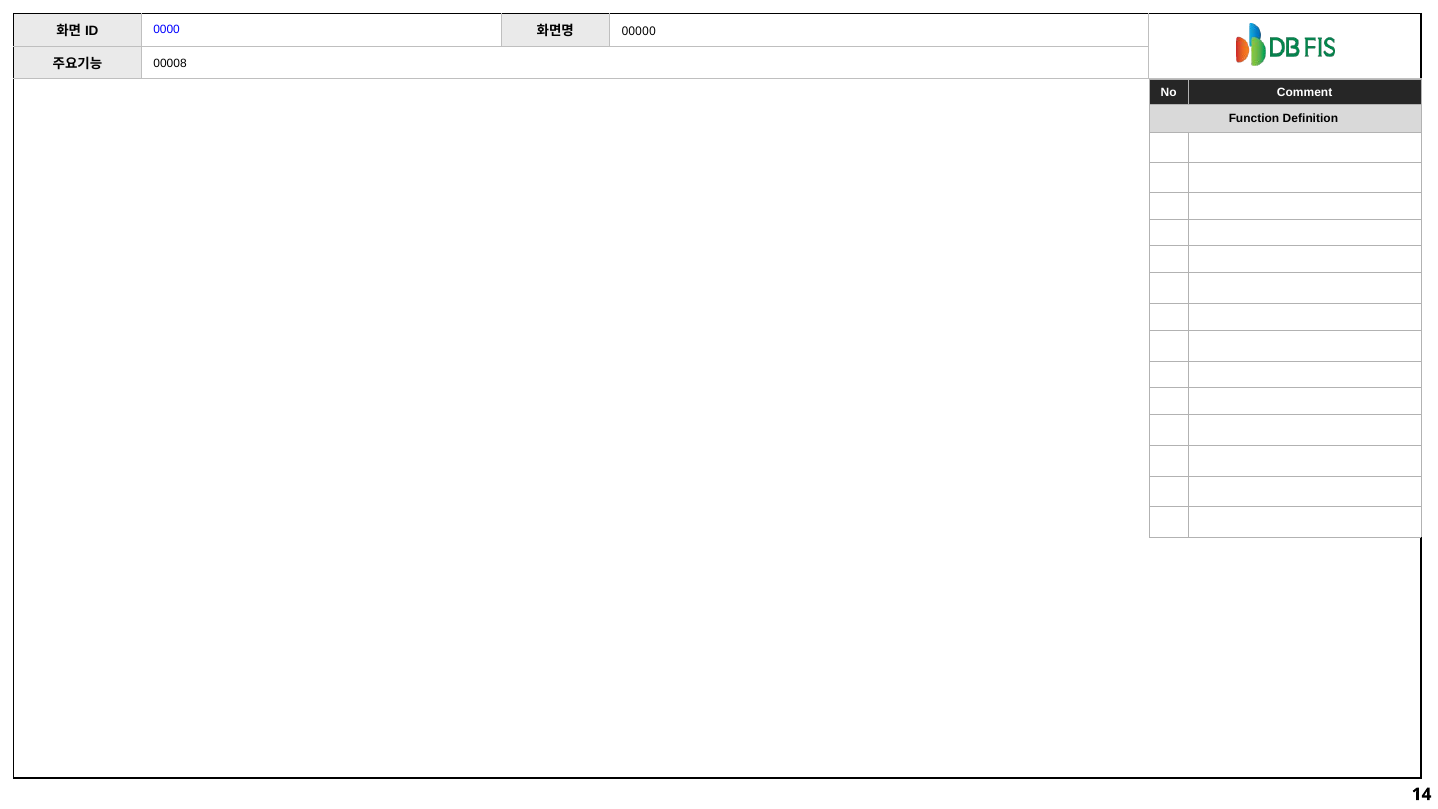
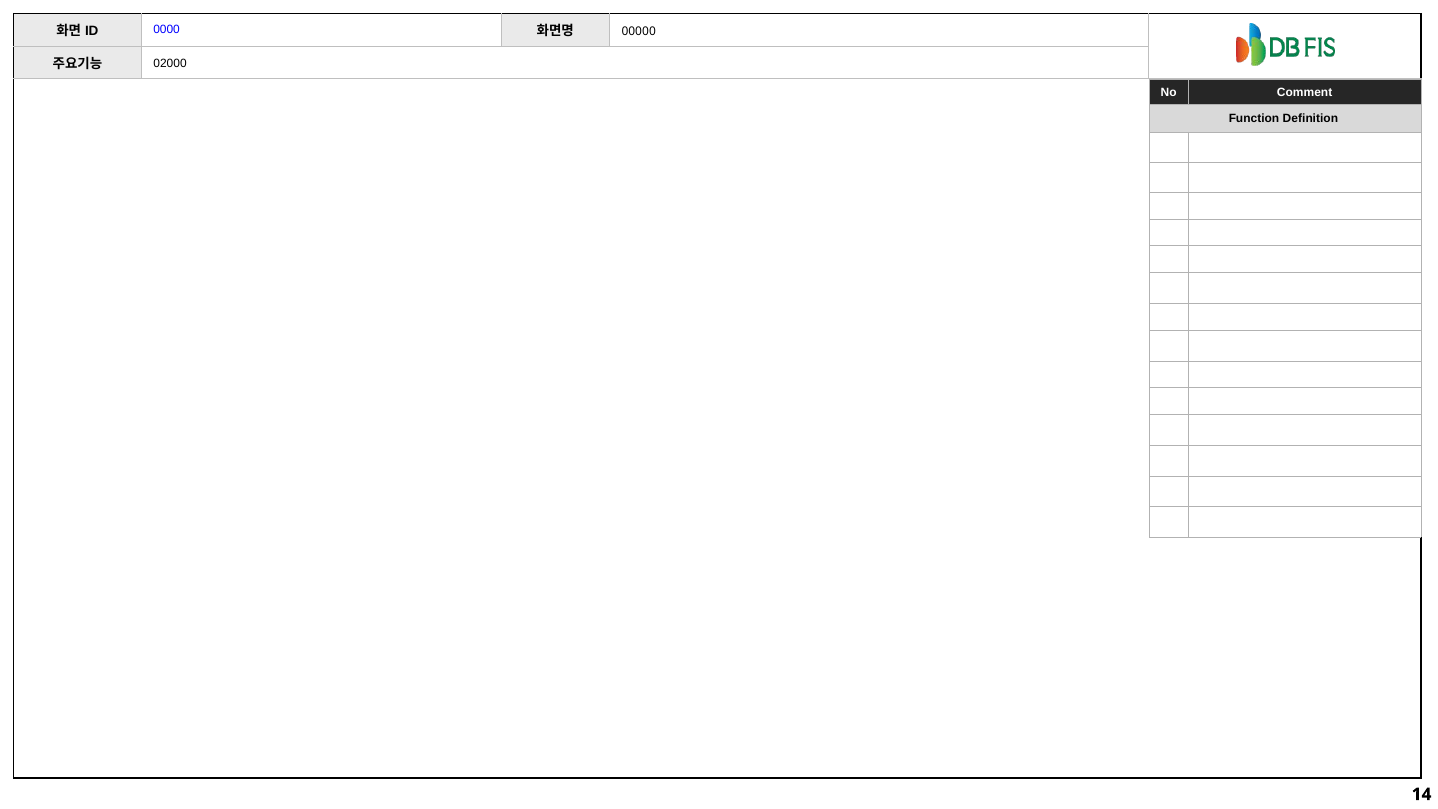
00008: 00008 -> 02000
